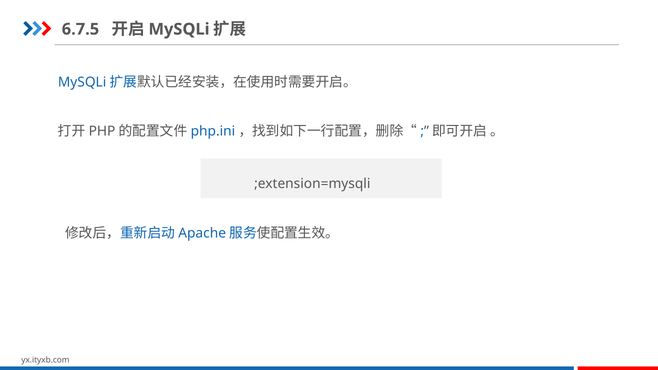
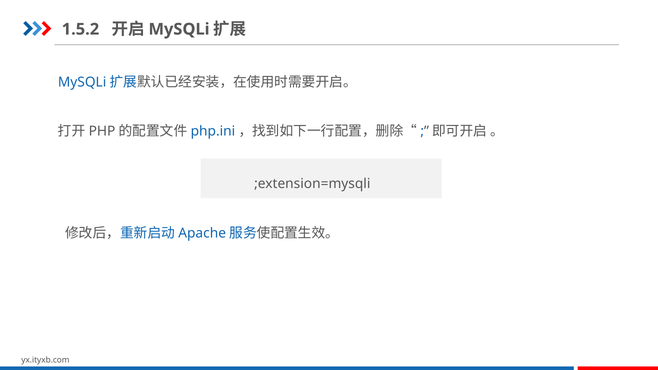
6.7.5: 6.7.5 -> 1.5.2
